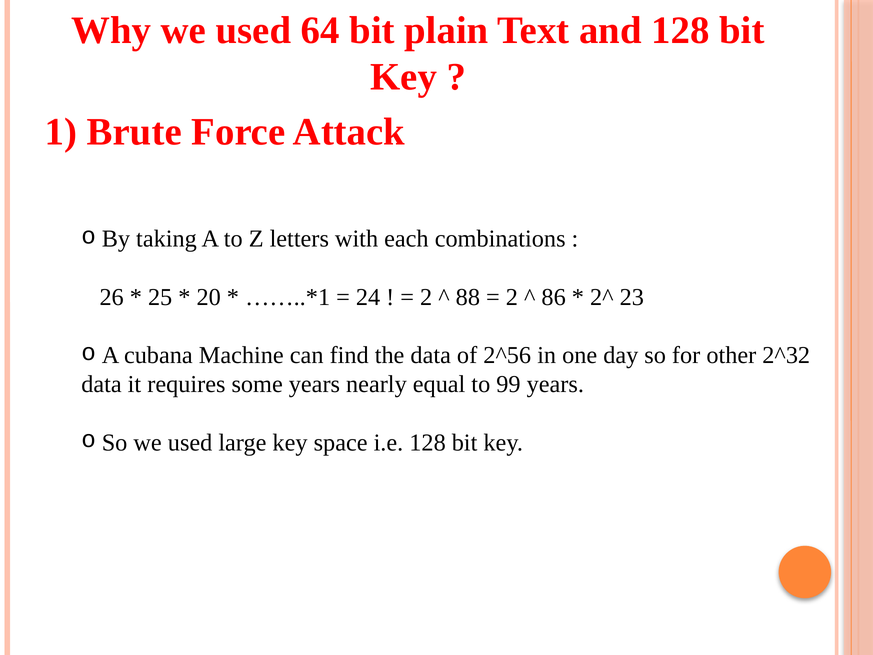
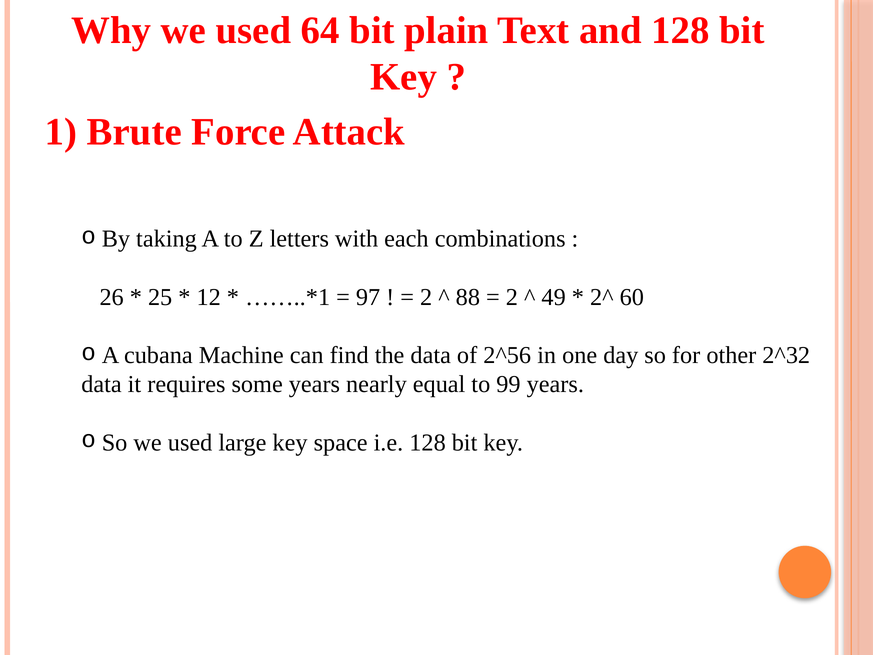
20: 20 -> 12
24: 24 -> 97
86: 86 -> 49
23: 23 -> 60
